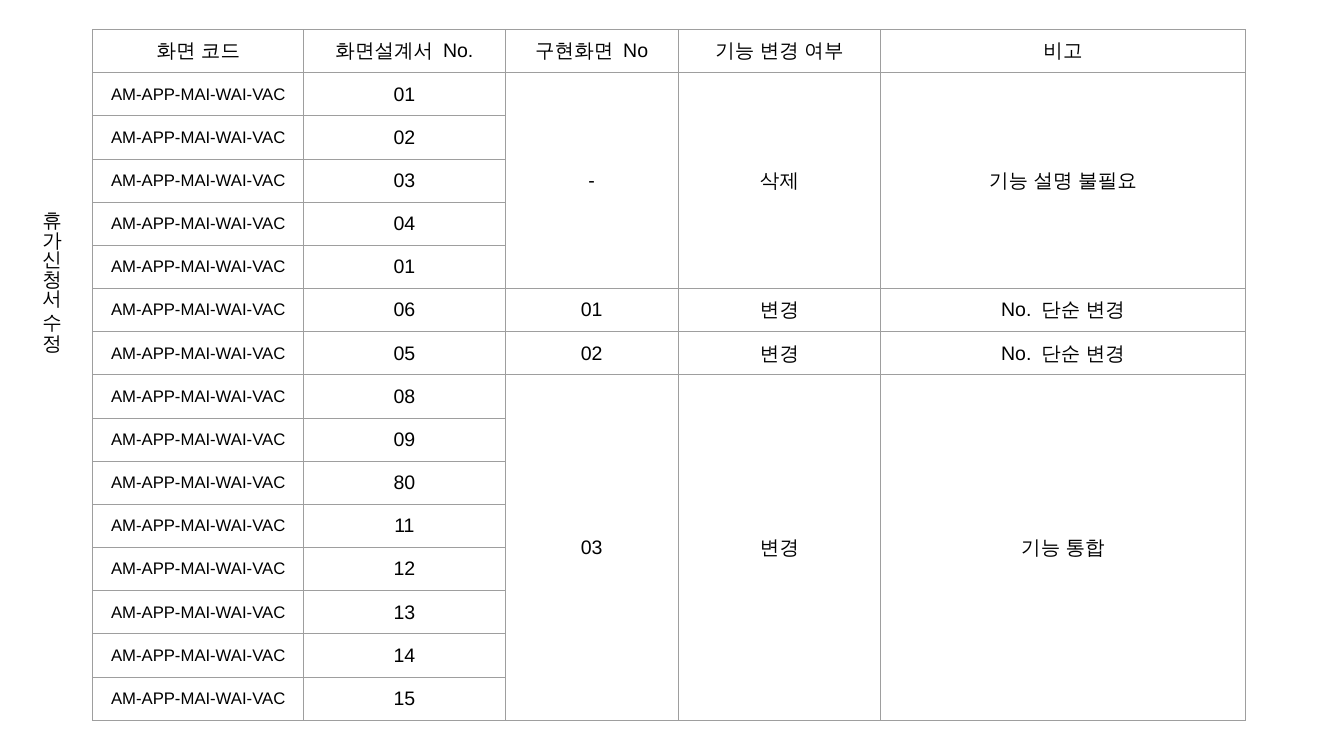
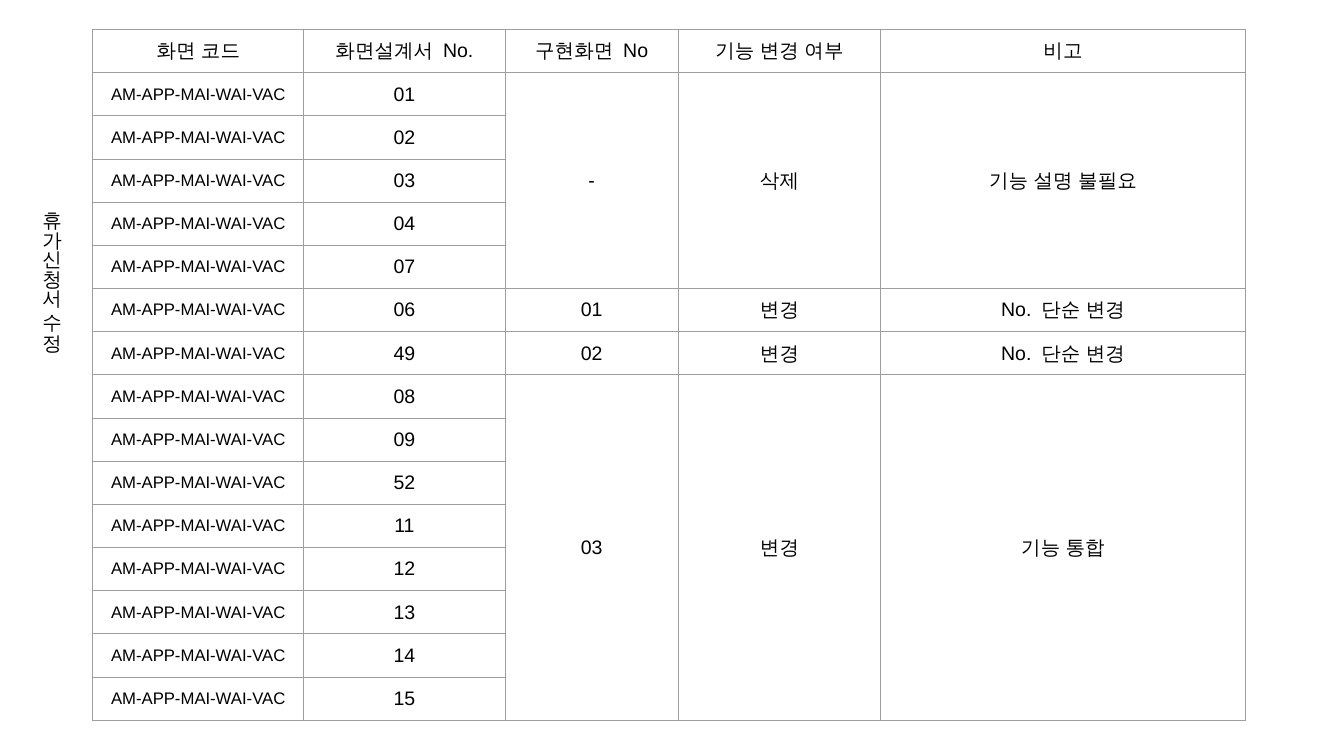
01 at (404, 267): 01 -> 07
05: 05 -> 49
80: 80 -> 52
